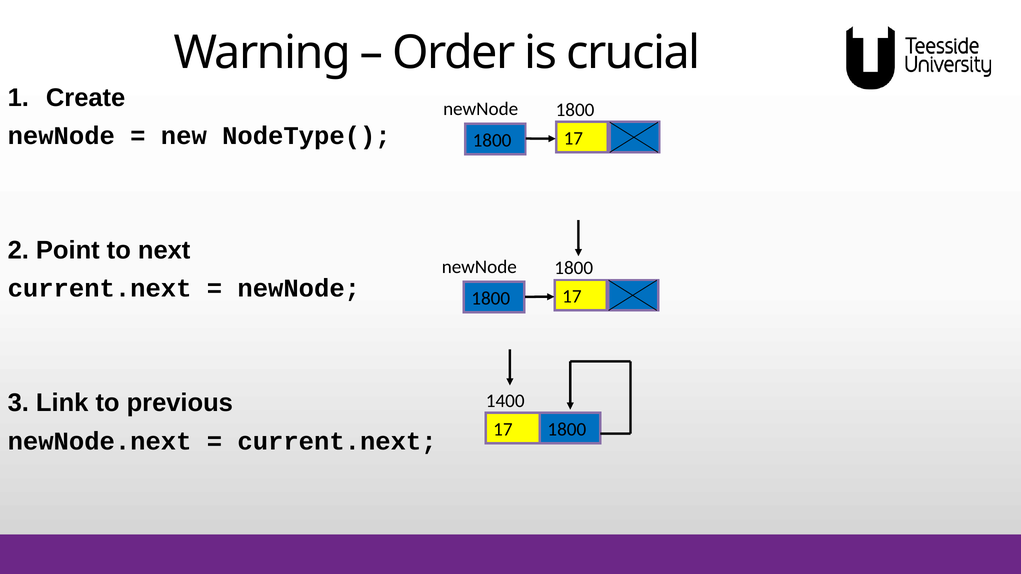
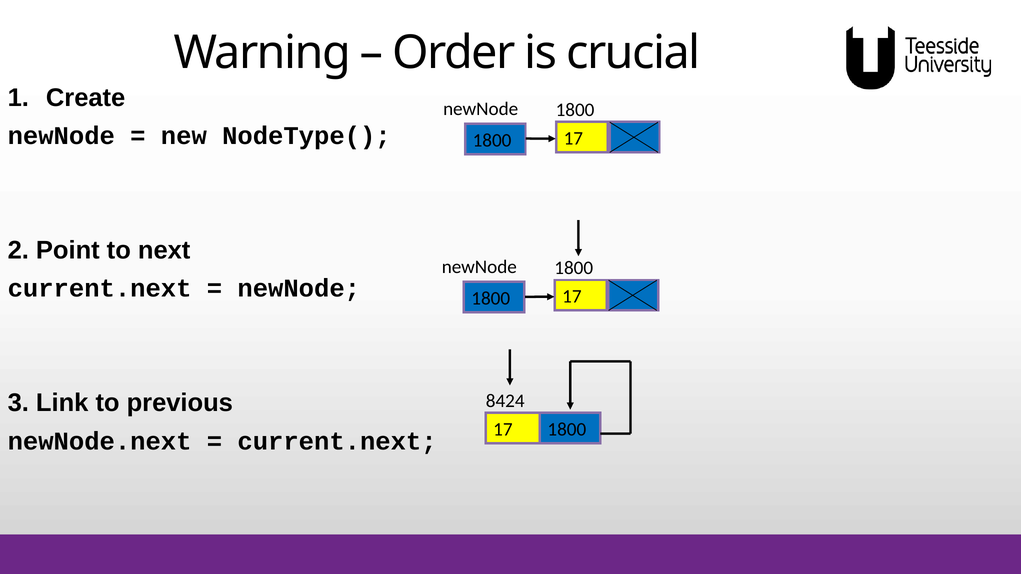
1400: 1400 -> 8424
